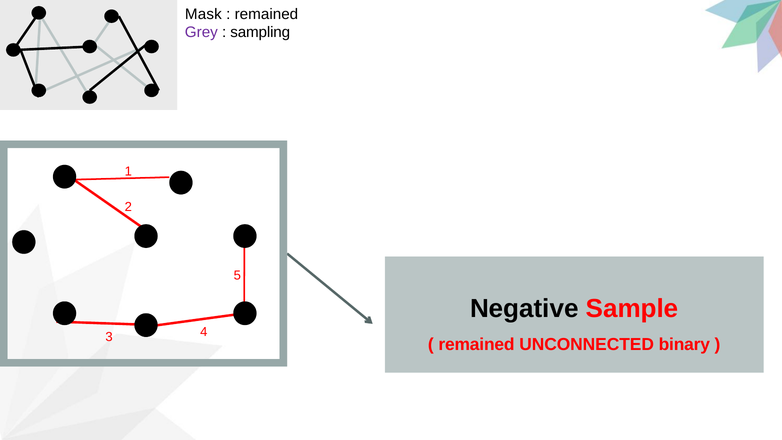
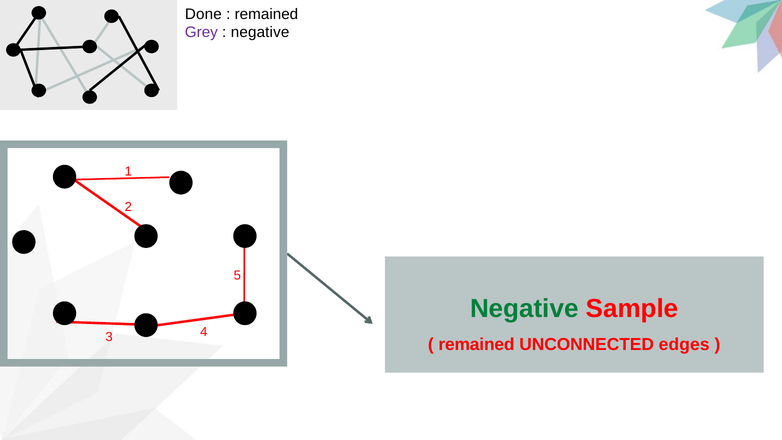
Mask: Mask -> Done
sampling at (260, 32): sampling -> negative
Negative at (524, 309) colour: black -> green
binary: binary -> edges
